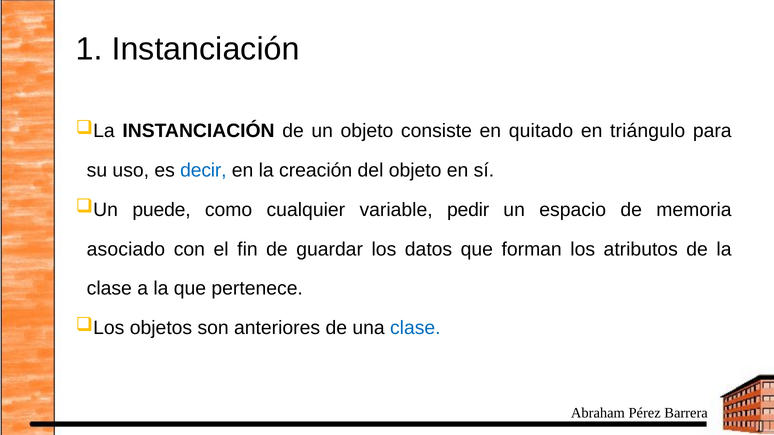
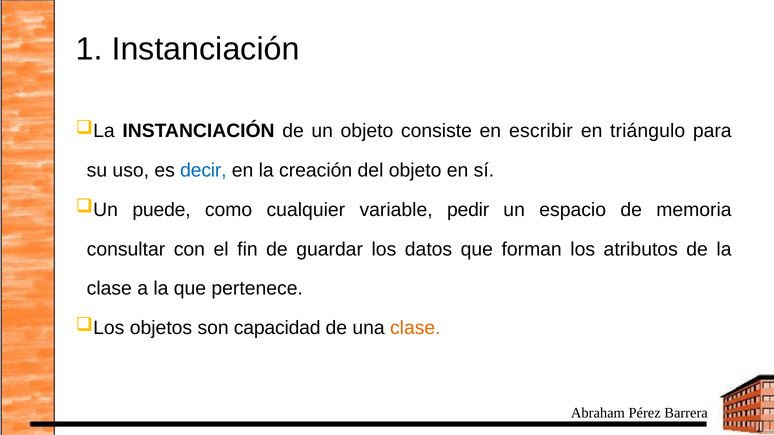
quitado: quitado -> escribir
asociado: asociado -> consultar
anteriores: anteriores -> capacidad
clase at (415, 328) colour: blue -> orange
